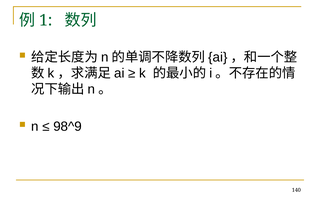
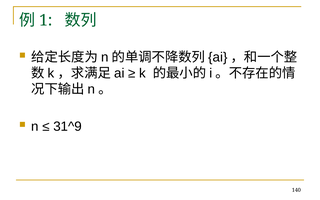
98^9: 98^9 -> 31^9
